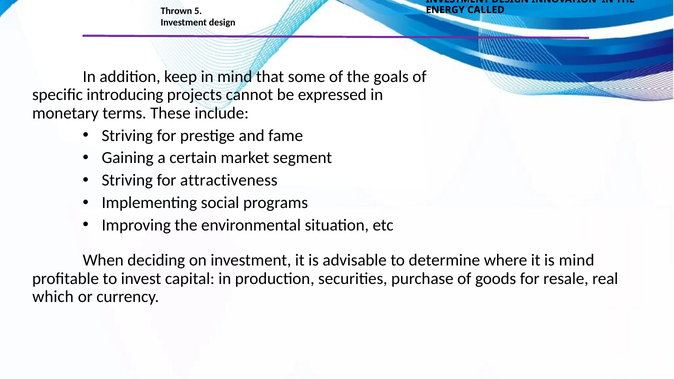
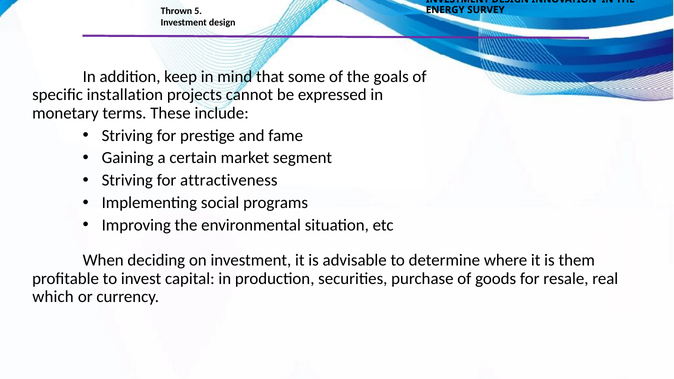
CALLED: CALLED -> SURVEY
introducing: introducing -> installation
is mind: mind -> them
